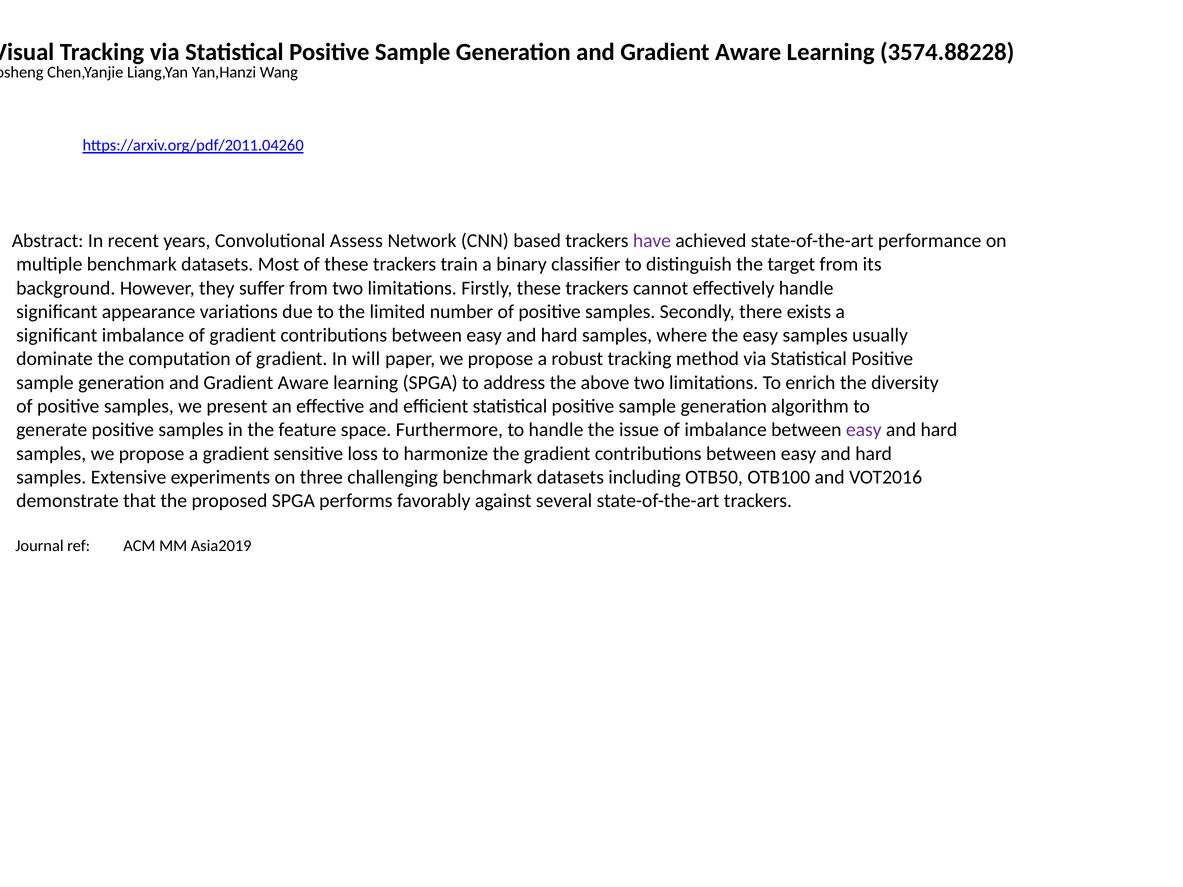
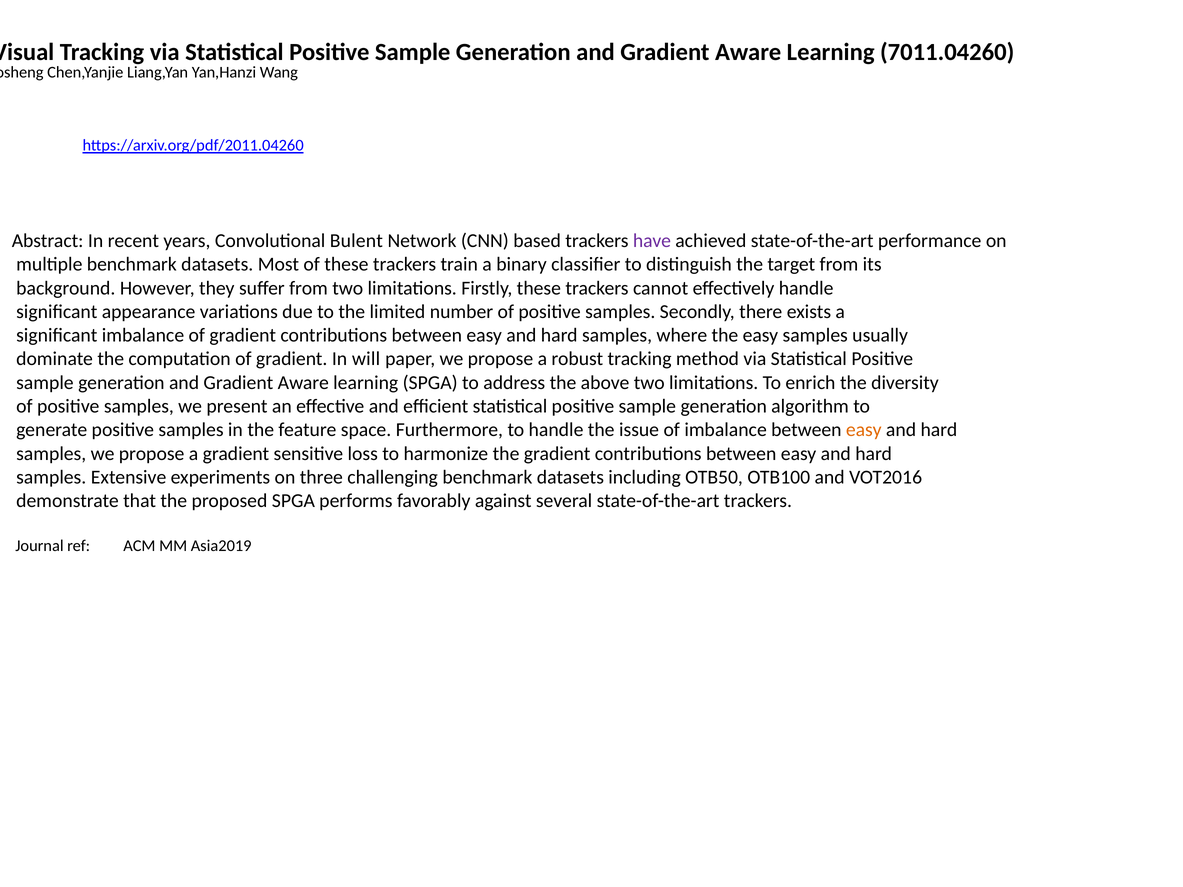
3574.88228: 3574.88228 -> 7011.04260
Assess: Assess -> Bulent
easy at (864, 430) colour: purple -> orange
